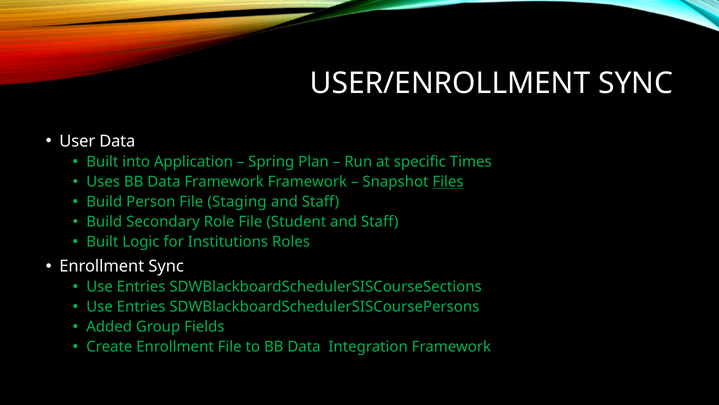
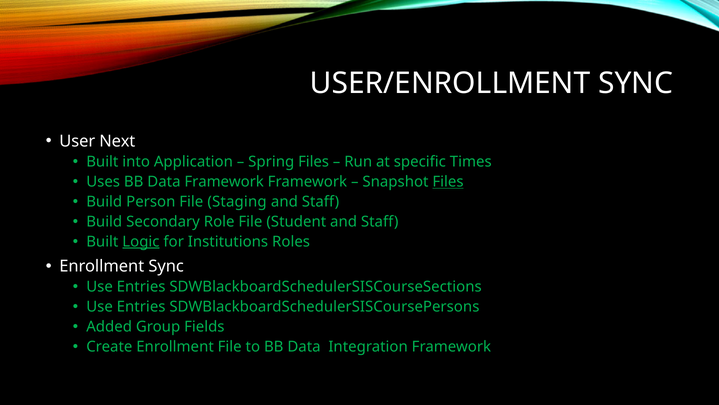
User Data: Data -> Next
Spring Plan: Plan -> Files
Logic underline: none -> present
